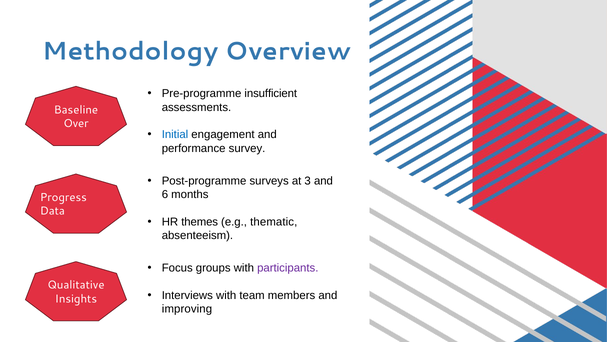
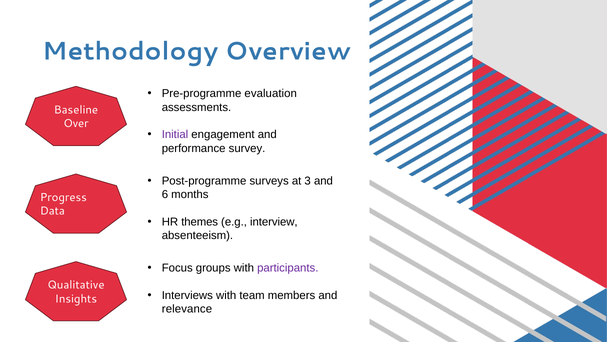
insufficient: insufficient -> evaluation
Initial colour: blue -> purple
thematic: thematic -> interview
improving: improving -> relevance
